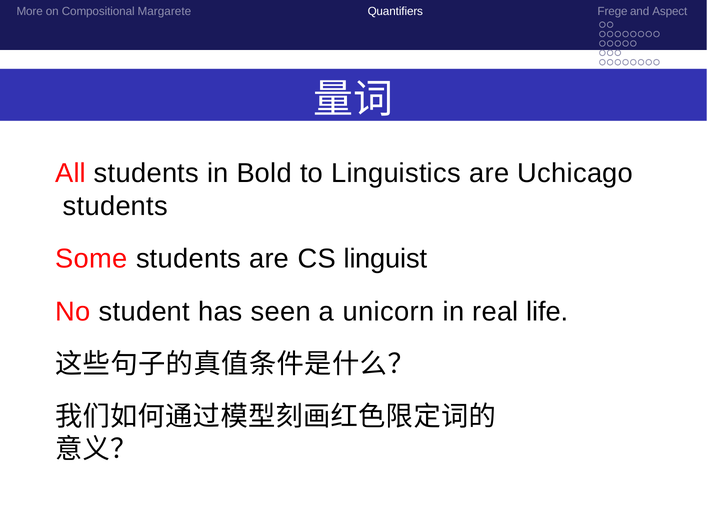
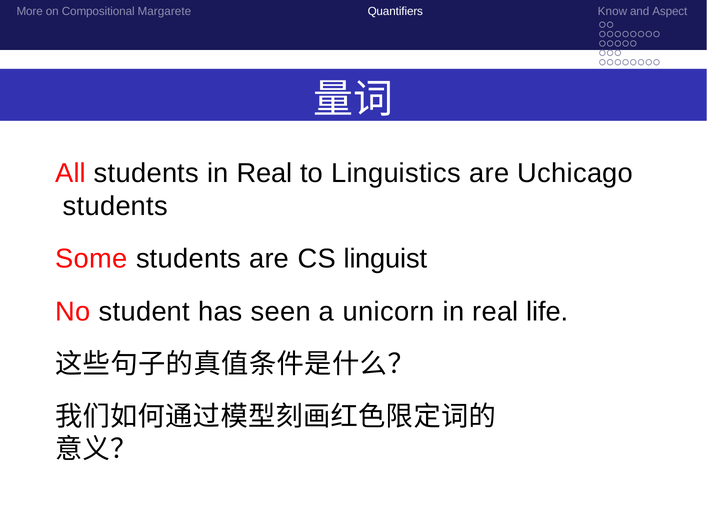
Frege: Frege -> Know
students in Bold: Bold -> Real
